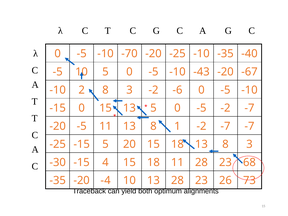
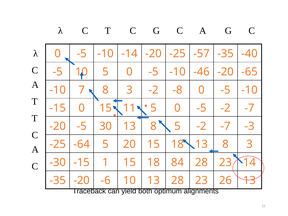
-70: -70 -> -14
-25 -10: -10 -> -57
-43: -43 -> -46
-67: -67 -> -65
2: 2 -> 7
-6: -6 -> -8
15 13: 13 -> 11
-5 11: 11 -> 30
8 1: 1 -> 5
-7 -7: -7 -> -3
-25 -15: -15 -> -64
4: 4 -> 1
18 11: 11 -> 84
68: 68 -> 14
-4: -4 -> -6
26 73: 73 -> 13
